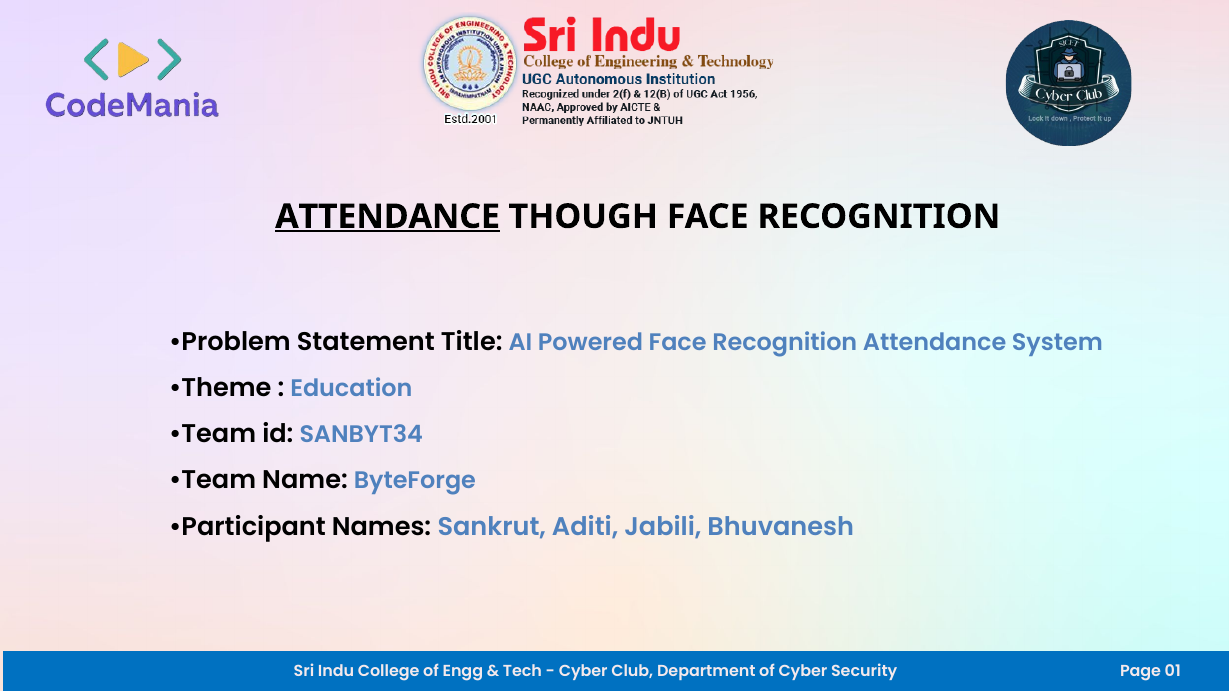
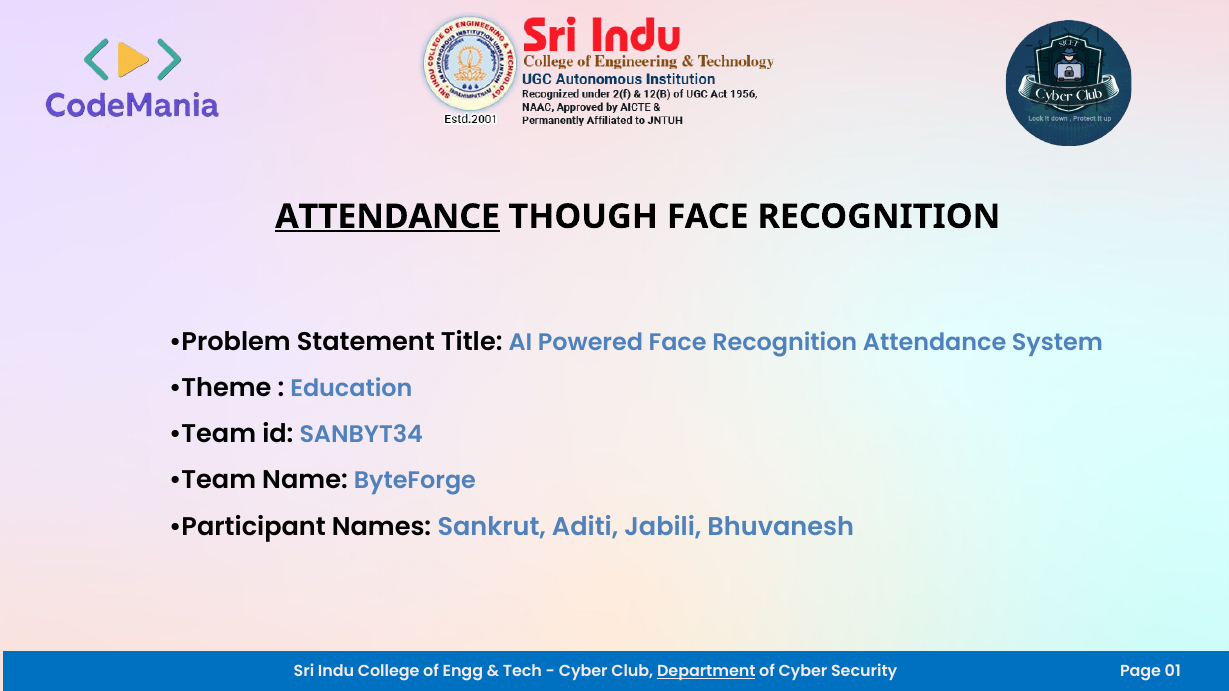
Department underline: none -> present
